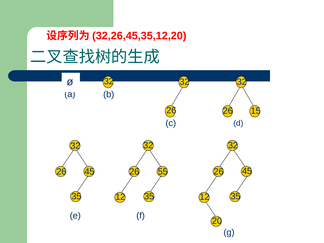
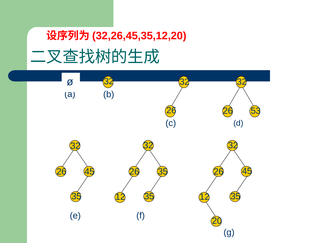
15: 15 -> 53
26 55: 55 -> 35
